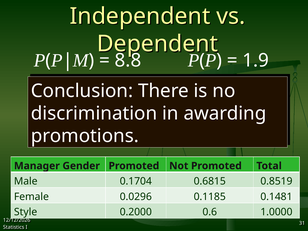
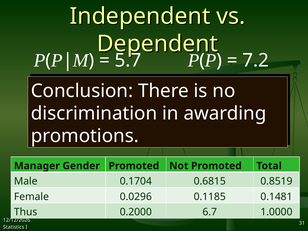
8.8: 8.8 -> 5.7
1.9: 1.9 -> 7.2
Style: Style -> Thus
0.6: 0.6 -> 6.7
